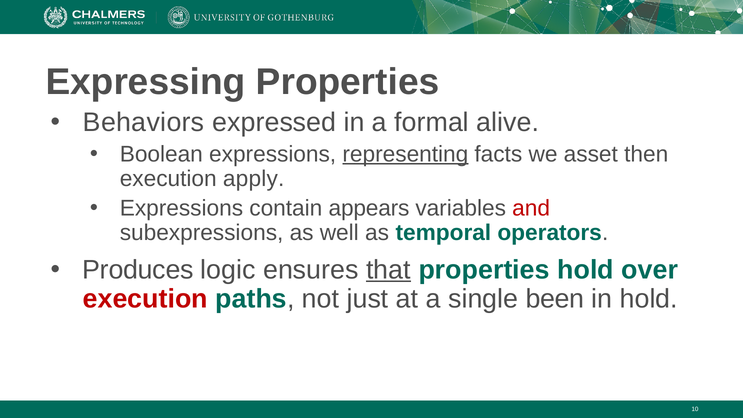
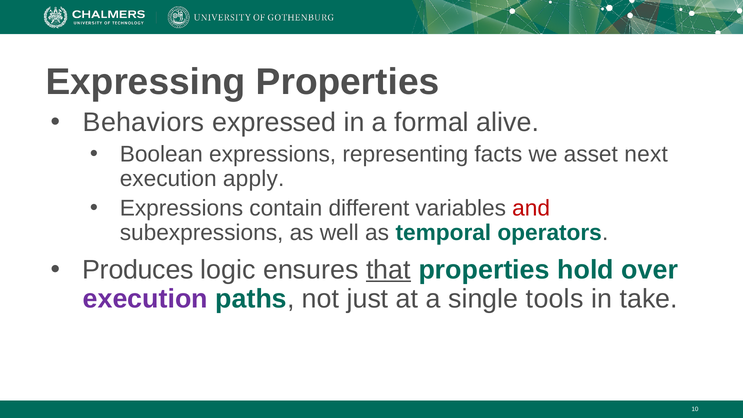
representing underline: present -> none
then: then -> next
appears: appears -> different
execution at (145, 299) colour: red -> purple
been: been -> tools
in hold: hold -> take
